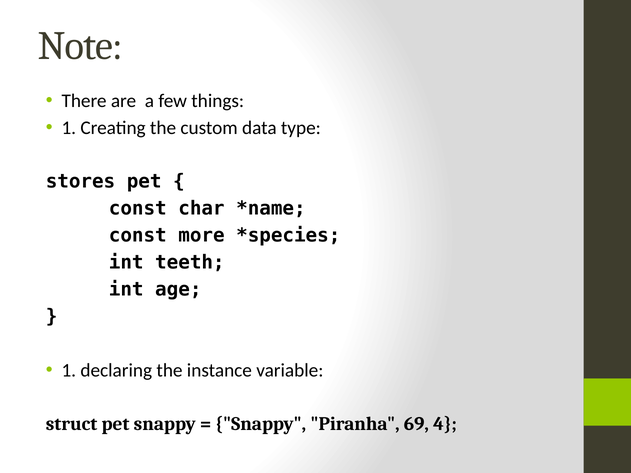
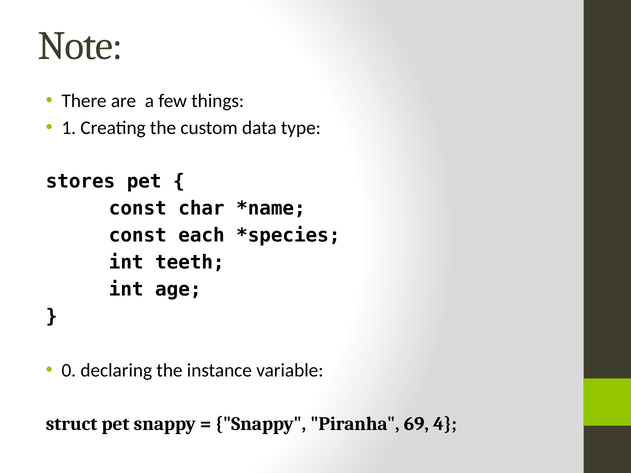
more: more -> each
1 at (69, 370): 1 -> 0
